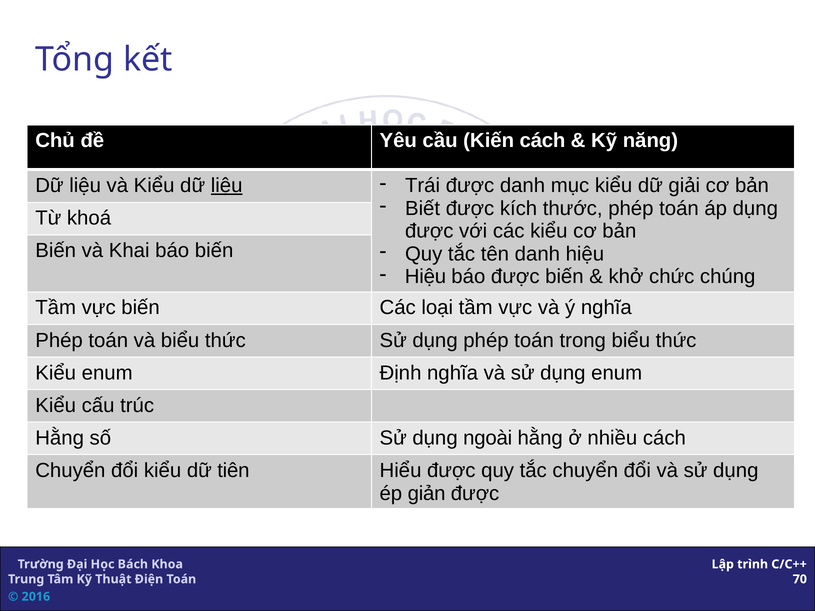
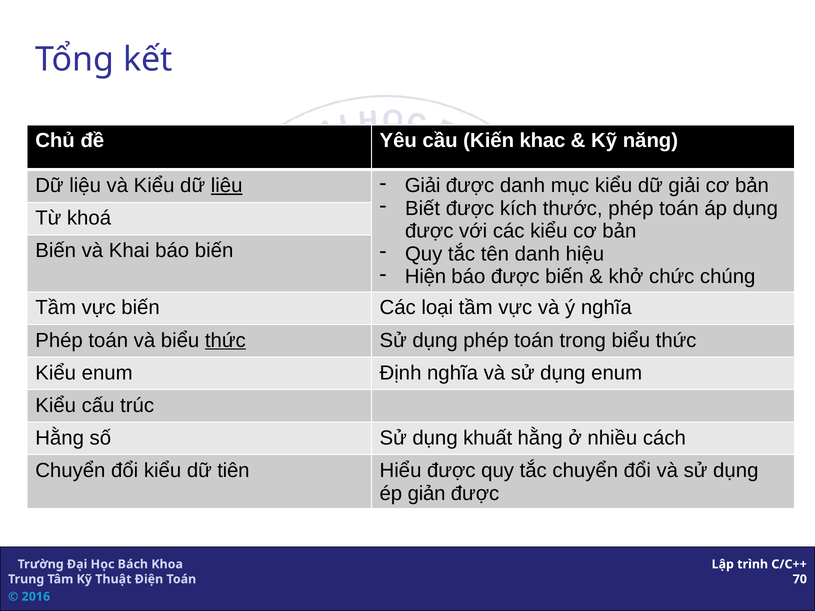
Kiến cách: cách -> khac
Trái at (423, 186): Trái -> Giải
Hiệu at (425, 277): Hiệu -> Hiện
thức at (225, 340) underline: none -> present
ngoài: ngoài -> khuất
